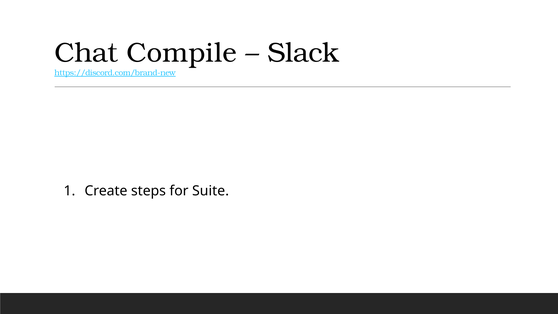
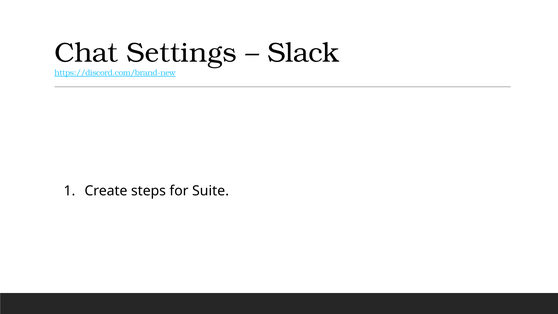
Compile: Compile -> Settings
